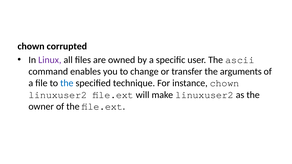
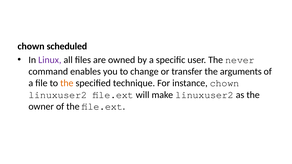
corrupted: corrupted -> scheduled
ascii: ascii -> never
the at (67, 83) colour: blue -> orange
